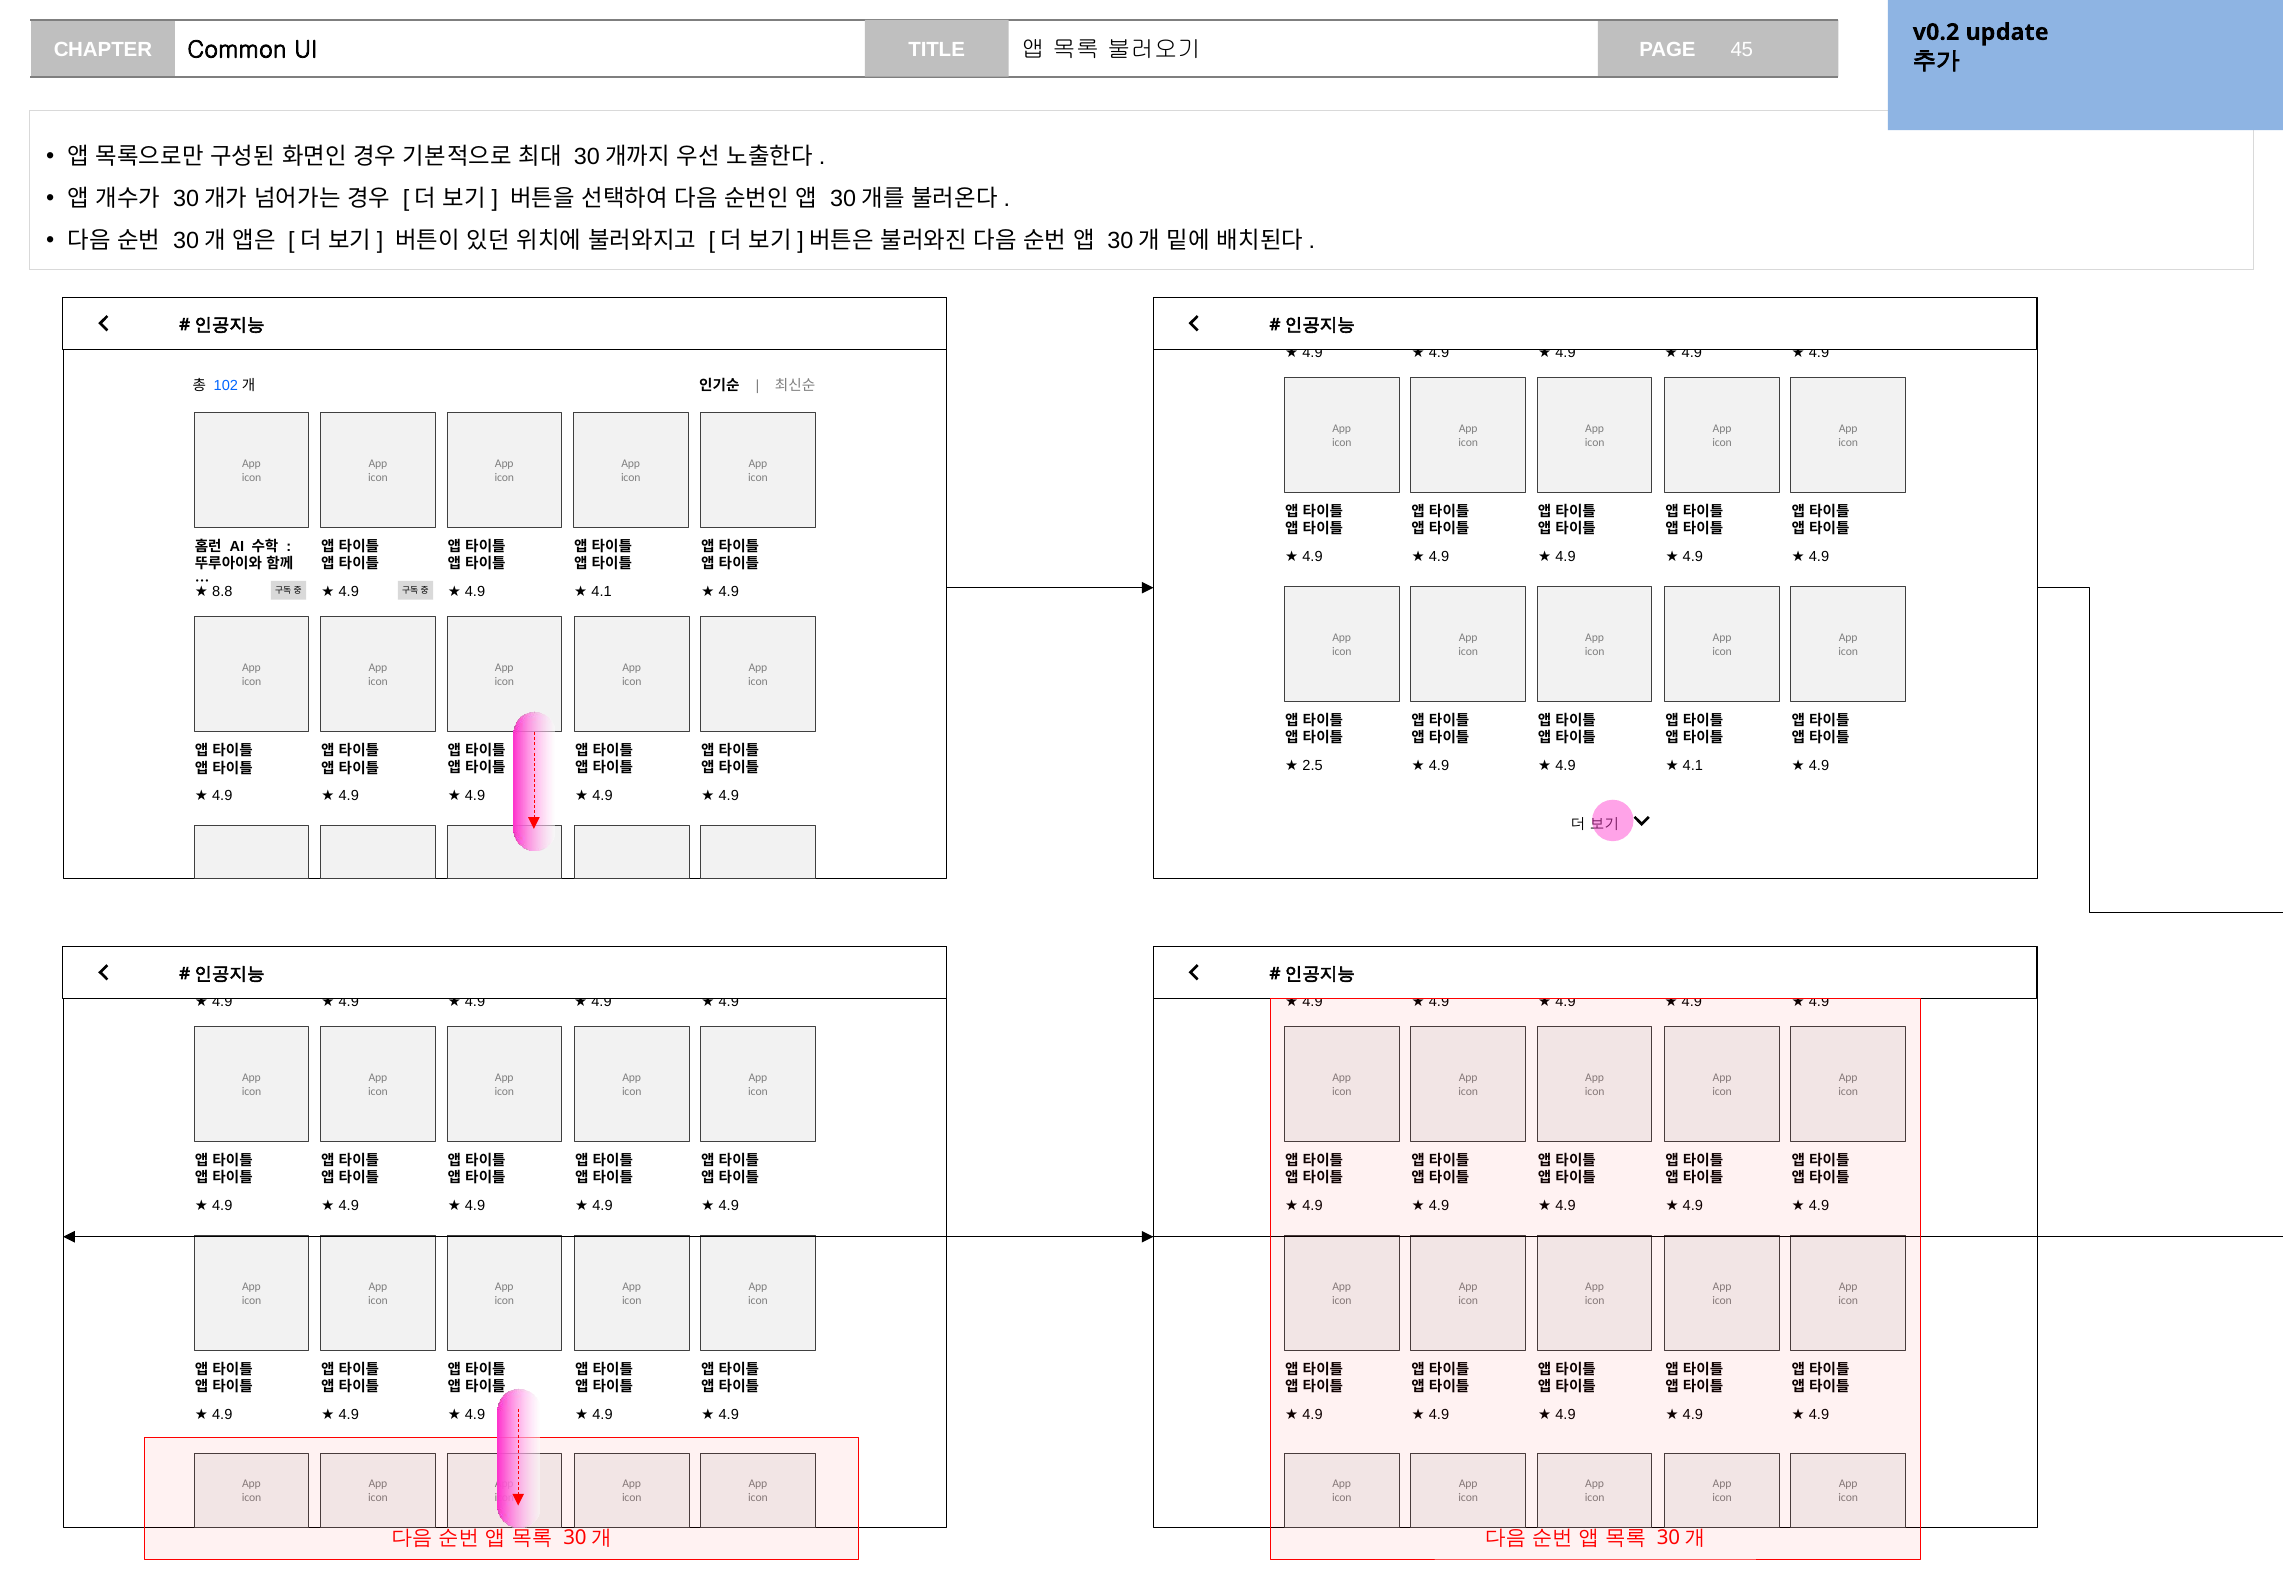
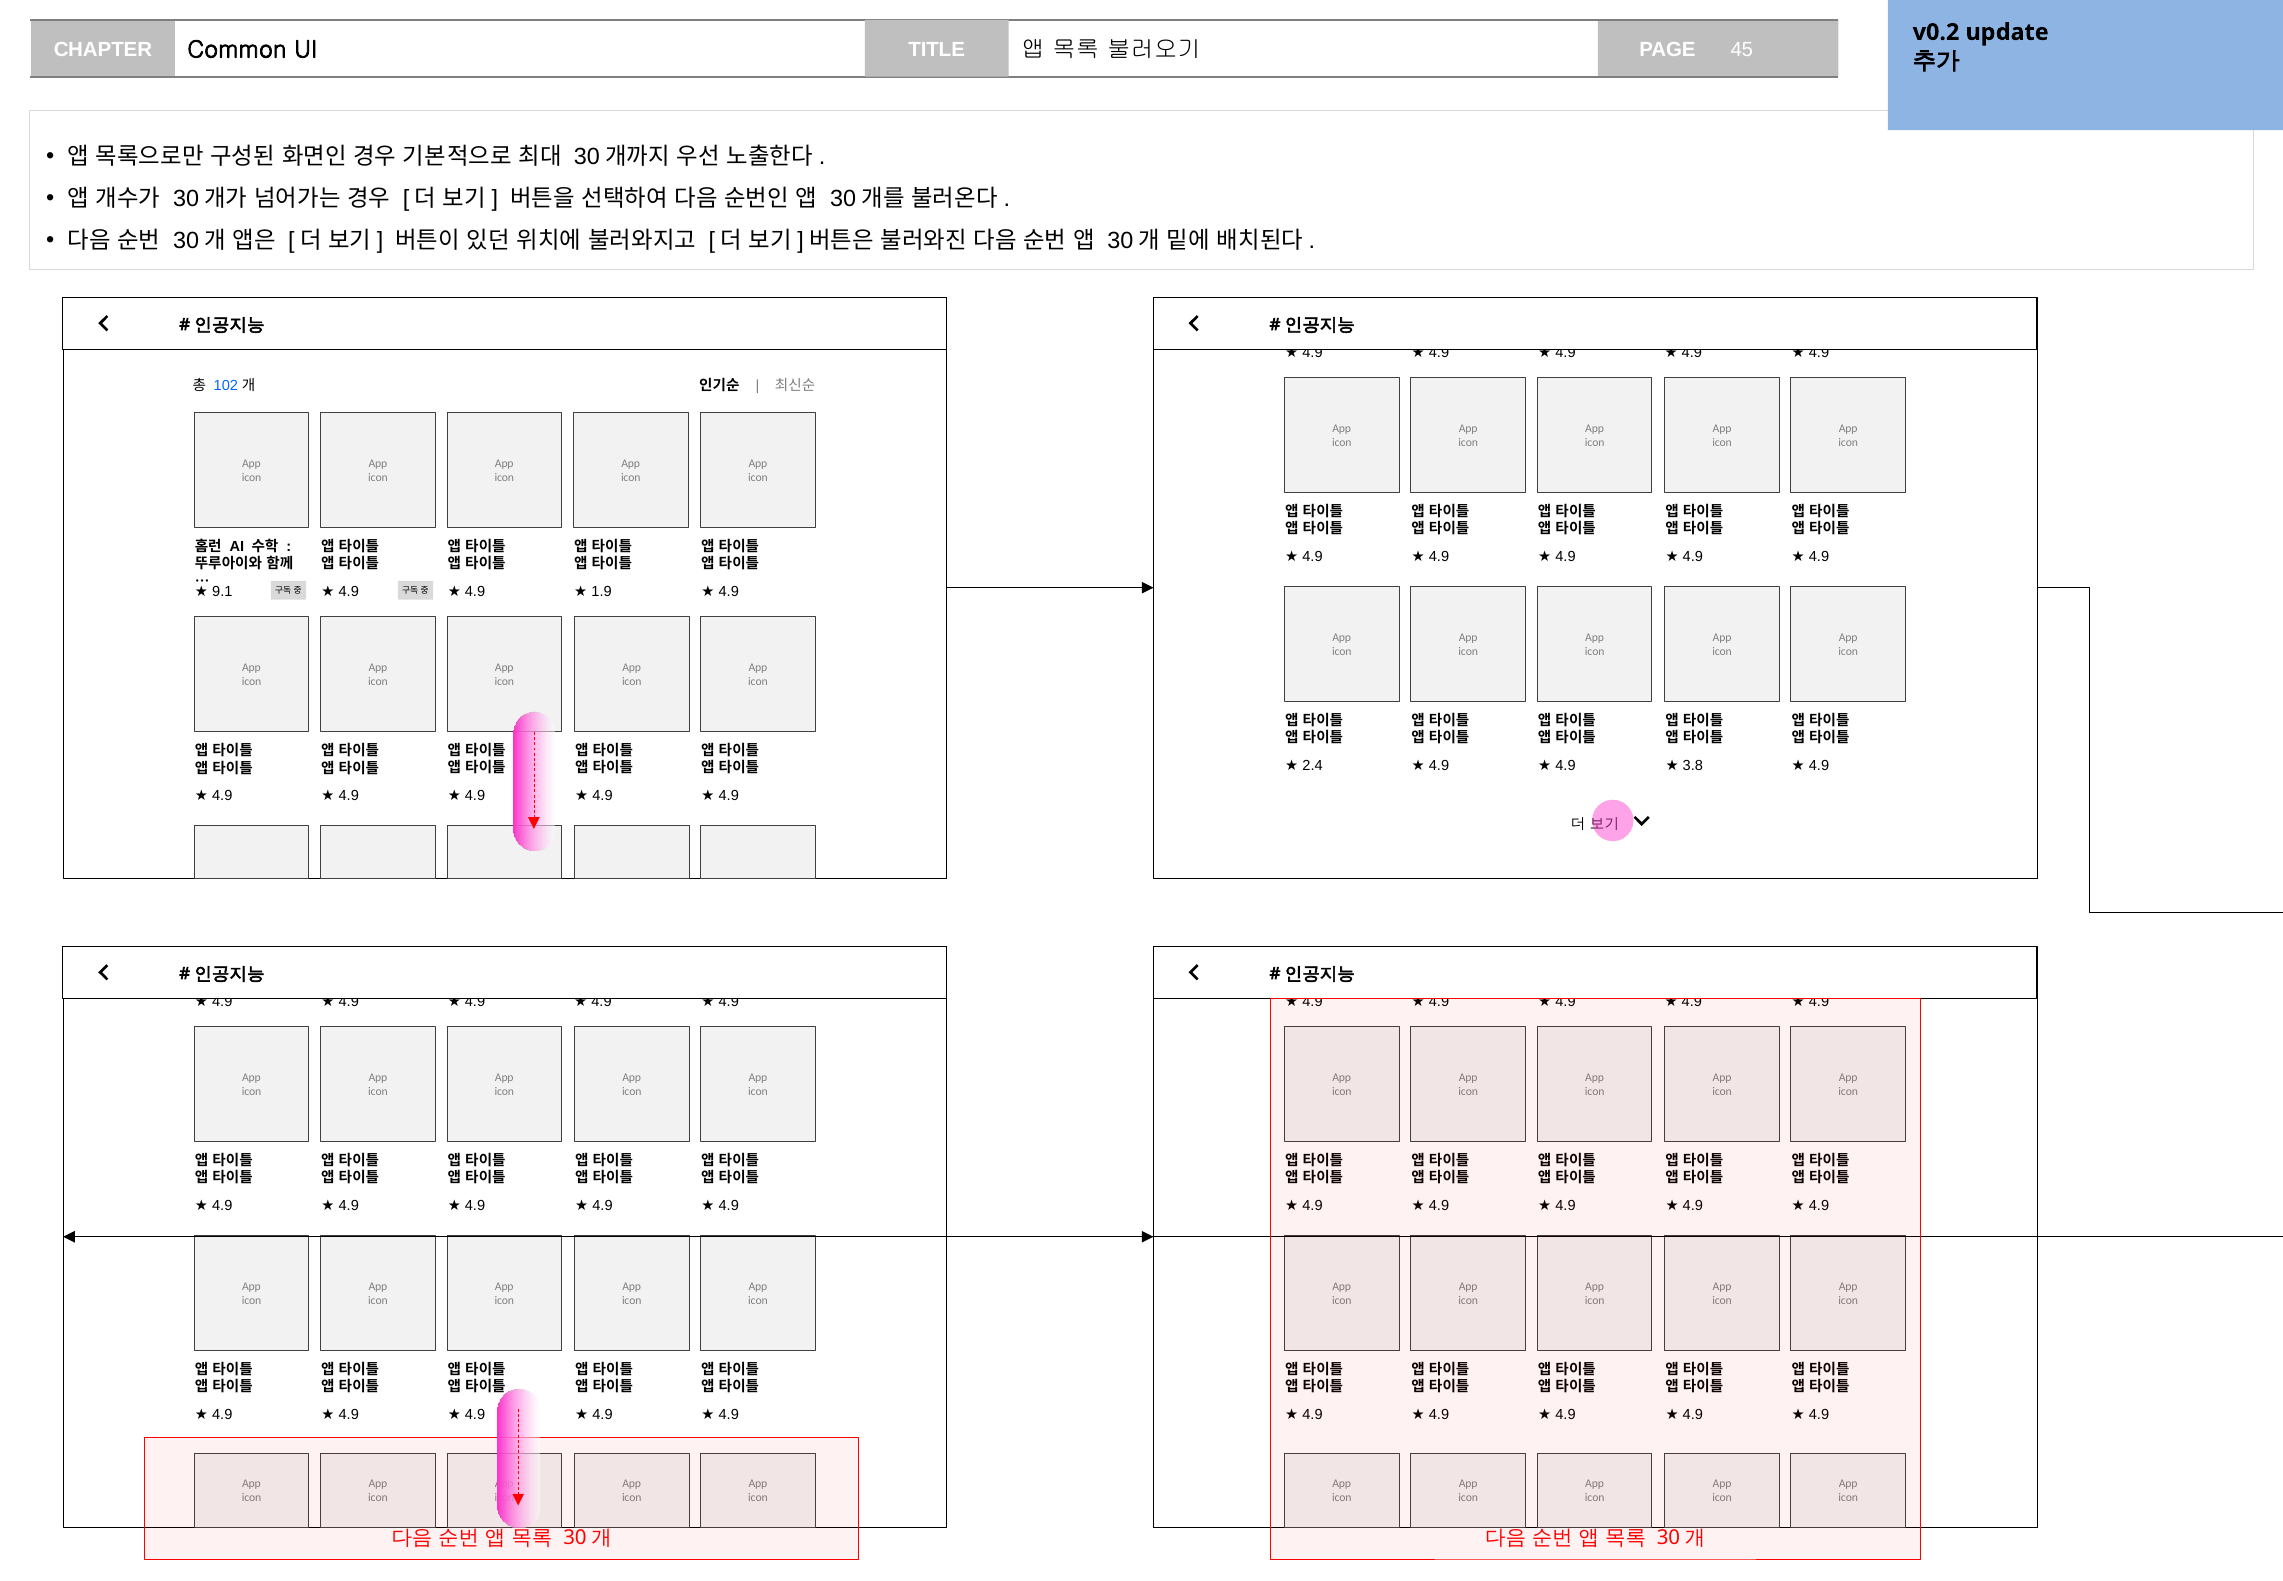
8.8: 8.8 -> 9.1
4.1 at (602, 591): 4.1 -> 1.9
2.5: 2.5 -> 2.4
4.1 at (1693, 765): 4.1 -> 3.8
